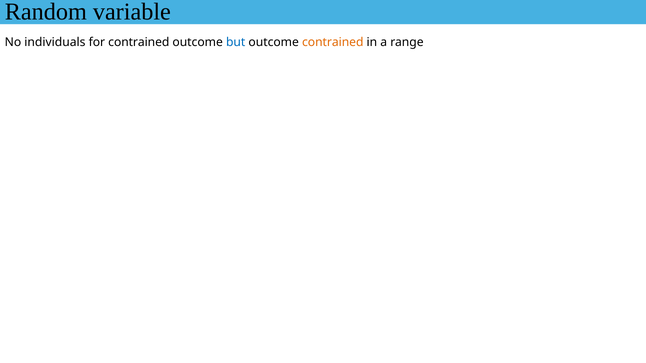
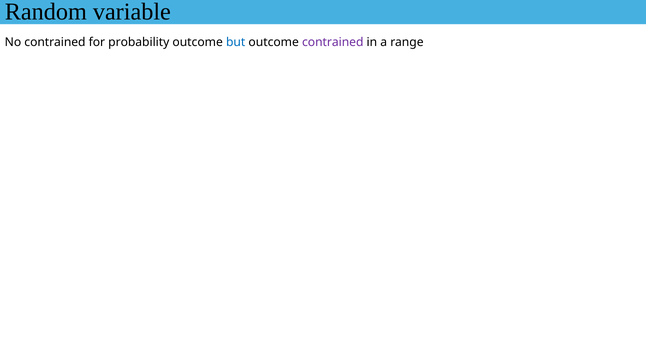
No individuals: individuals -> contrained
for contrained: contrained -> probability
contrained at (333, 42) colour: orange -> purple
